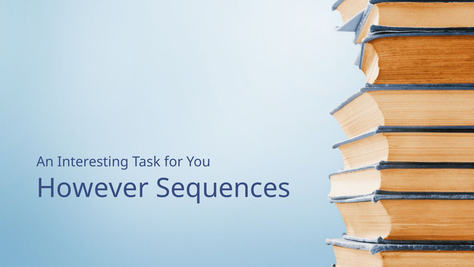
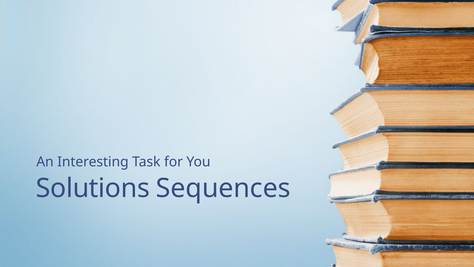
However: However -> Solutions
